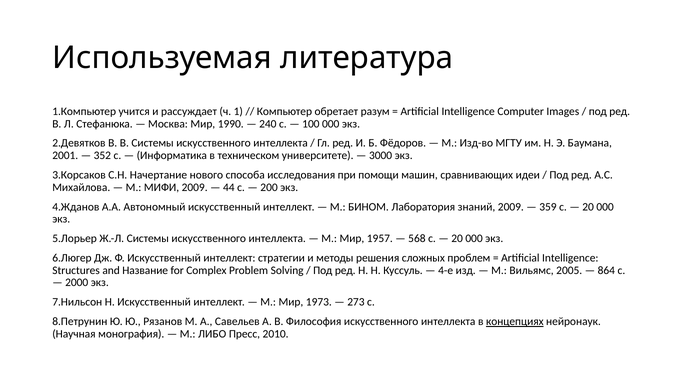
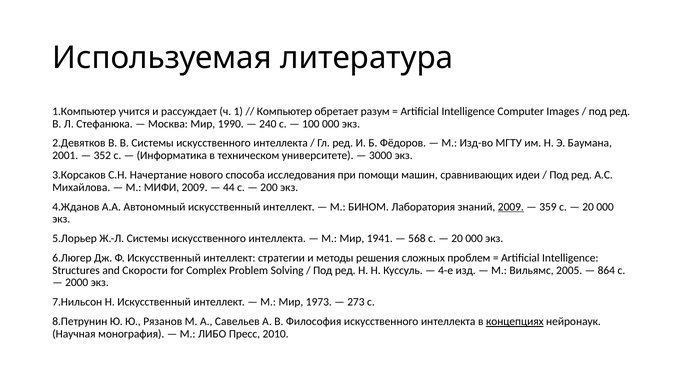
2009 at (511, 207) underline: none -> present
1957: 1957 -> 1941
Название: Название -> Скорости
